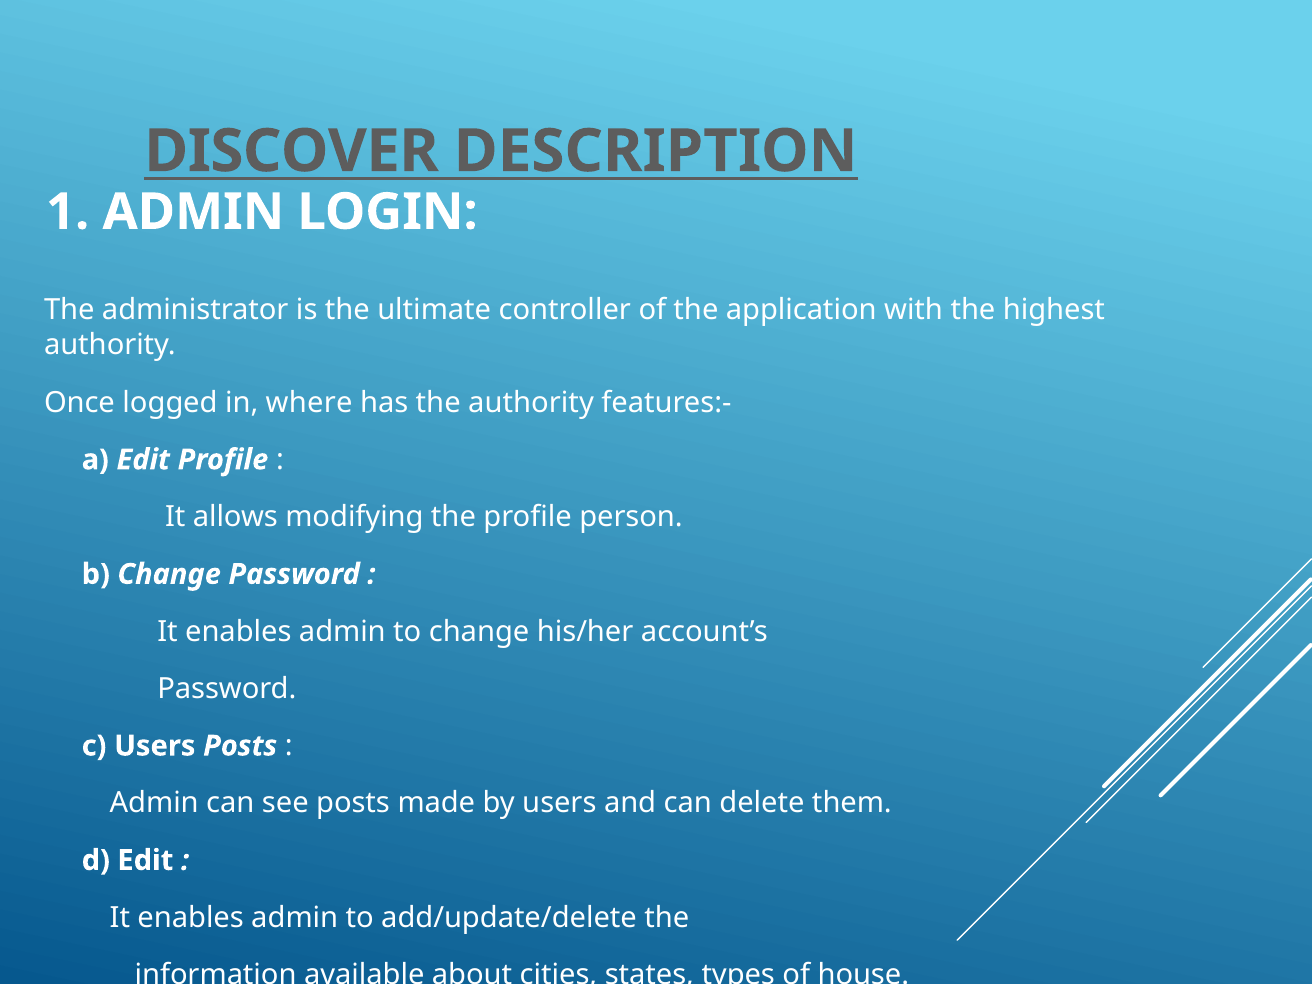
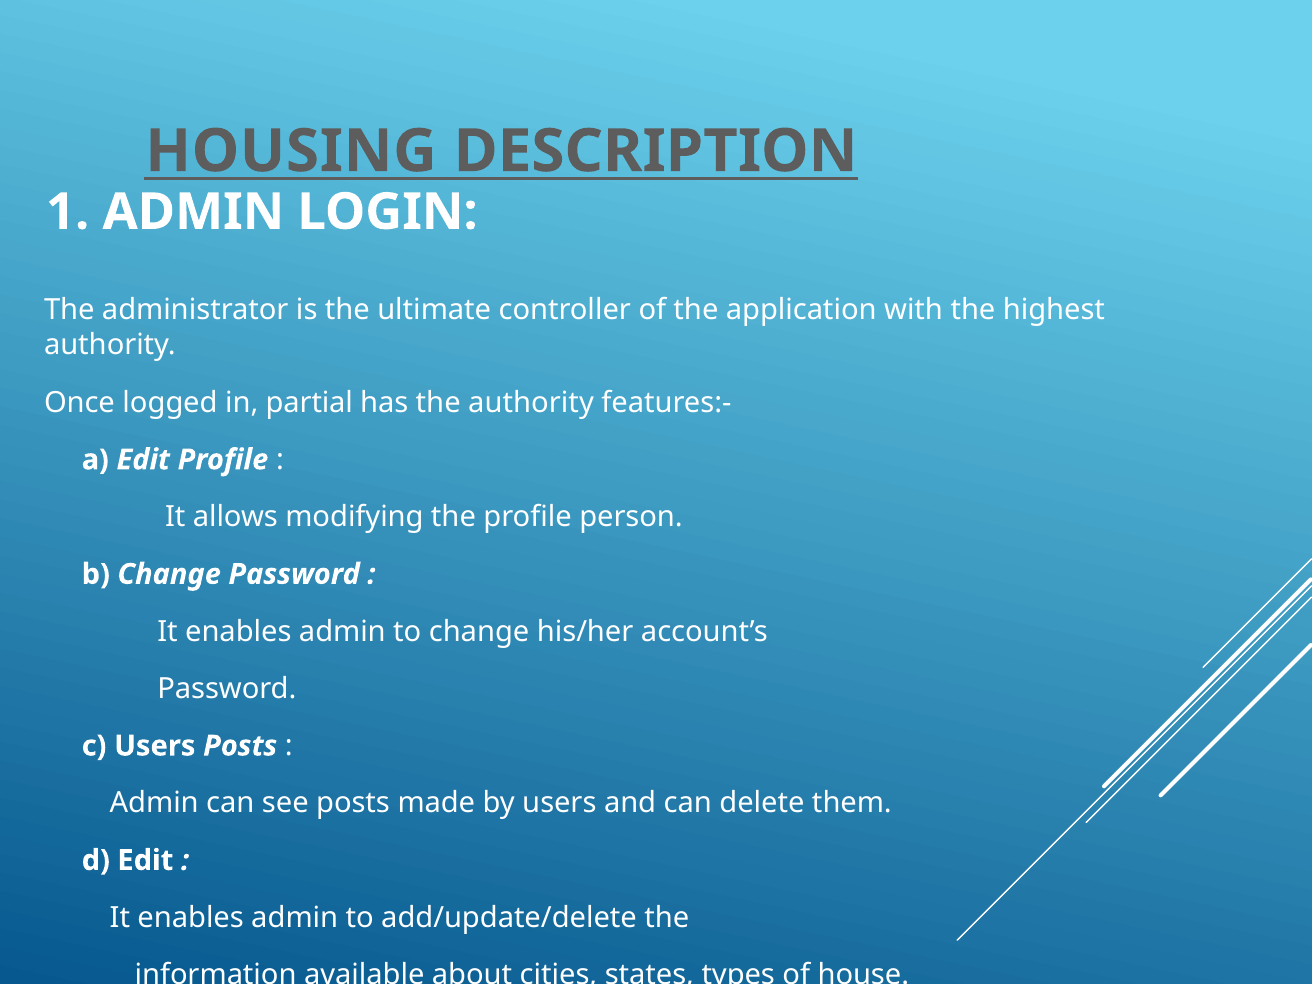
DISCOVER: DISCOVER -> HOUSING
where: where -> partial
